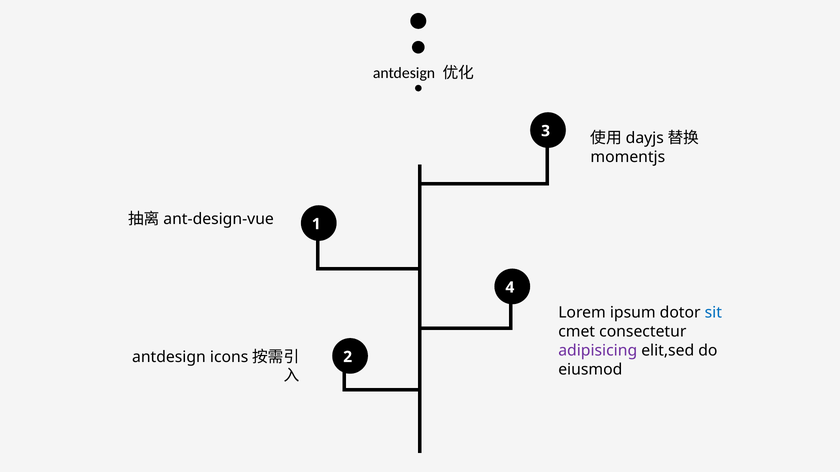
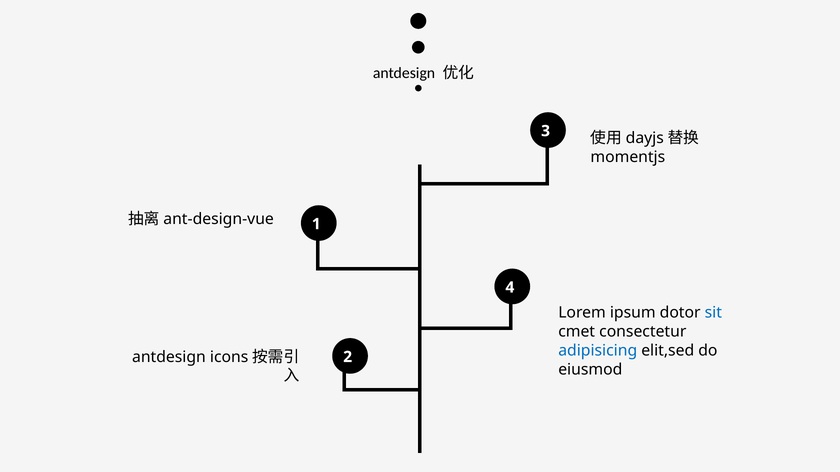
adipisicing colour: purple -> blue
